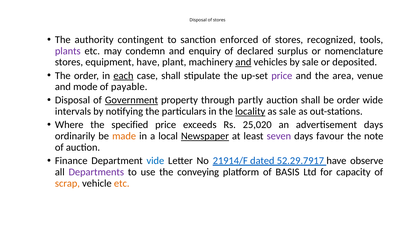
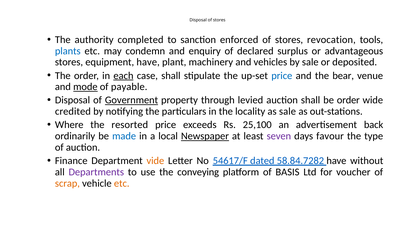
contingent: contingent -> completed
recognized: recognized -> revocation
plants colour: purple -> blue
nomenclature: nomenclature -> advantageous
and at (243, 62) underline: present -> none
price at (282, 75) colour: purple -> blue
area: area -> bear
mode underline: none -> present
partly: partly -> levied
intervals: intervals -> credited
locality underline: present -> none
specified: specified -> resorted
25,020: 25,020 -> 25,100
advertisement days: days -> back
made colour: orange -> blue
note: note -> type
vide colour: blue -> orange
21914/F: 21914/F -> 54617/F
52.29.7917: 52.29.7917 -> 58.84.7282
observe: observe -> without
capacity: capacity -> voucher
